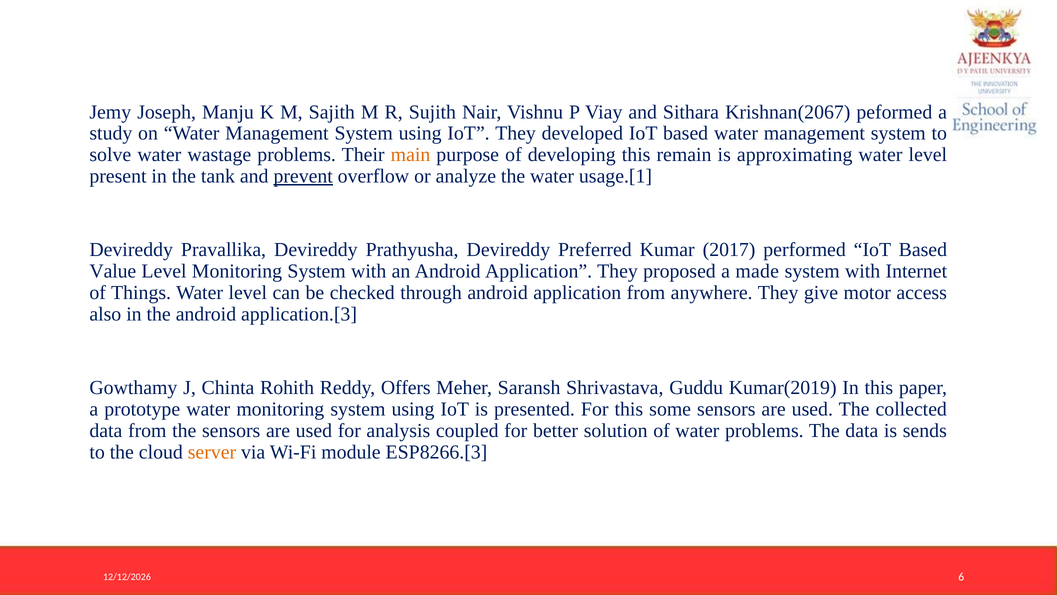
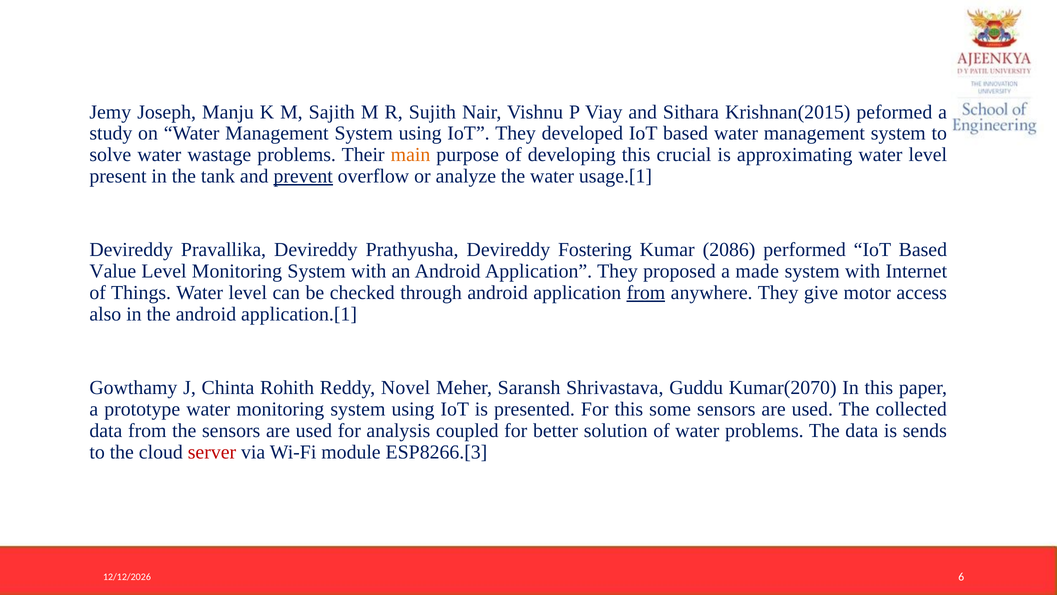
Krishnan(2067: Krishnan(2067 -> Krishnan(2015
remain: remain -> crucial
Preferred: Preferred -> Fostering
2017: 2017 -> 2086
from at (646, 293) underline: none -> present
application.[3: application.[3 -> application.[1
Offers: Offers -> Novel
Kumar(2019: Kumar(2019 -> Kumar(2070
server colour: orange -> red
